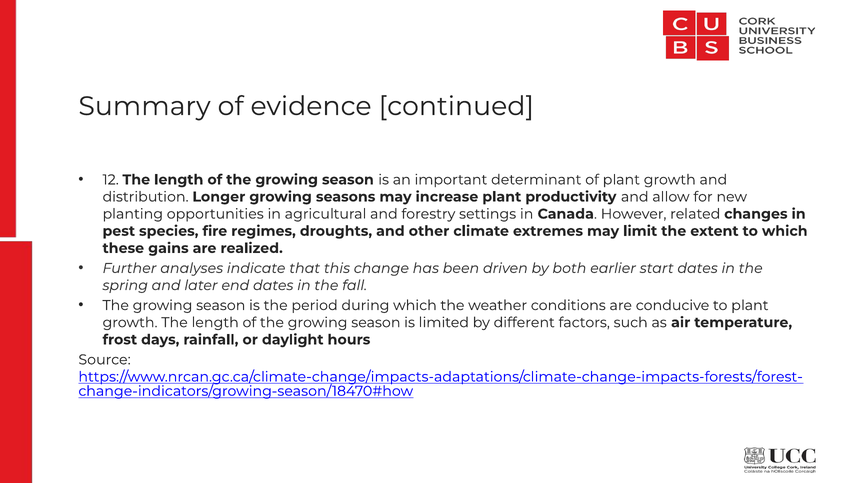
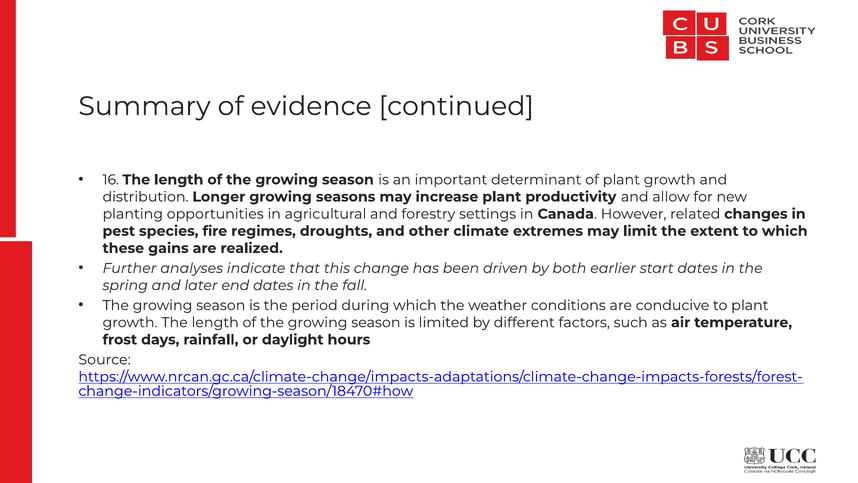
12: 12 -> 16
